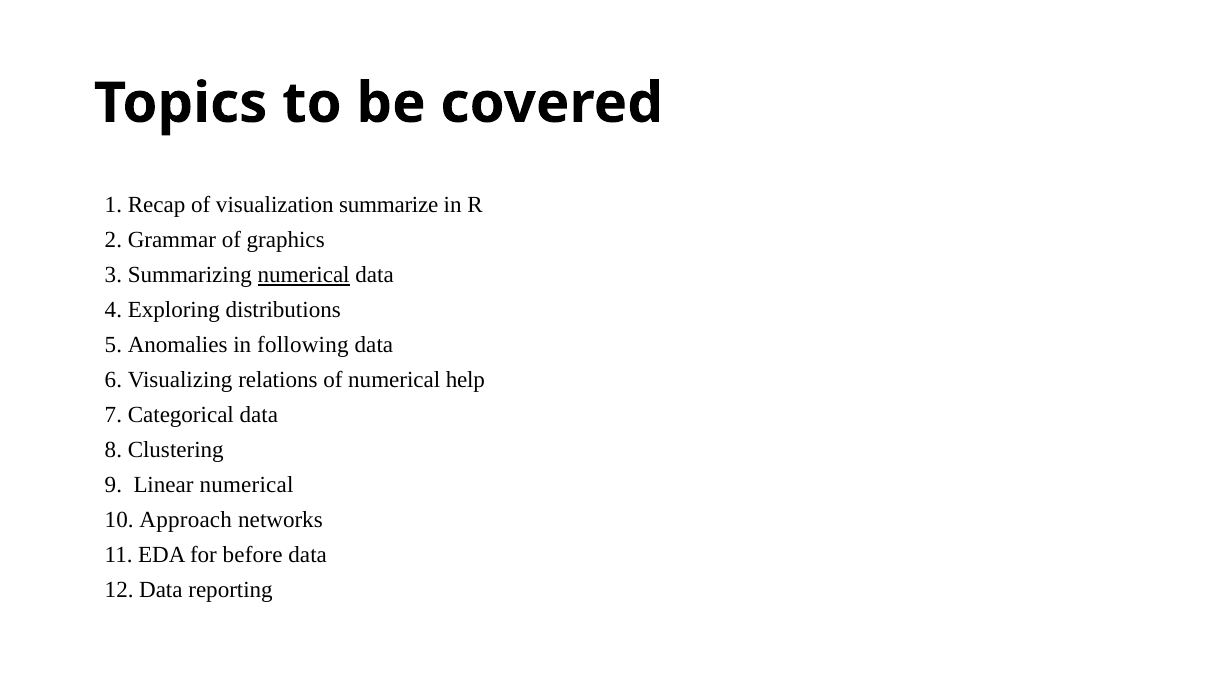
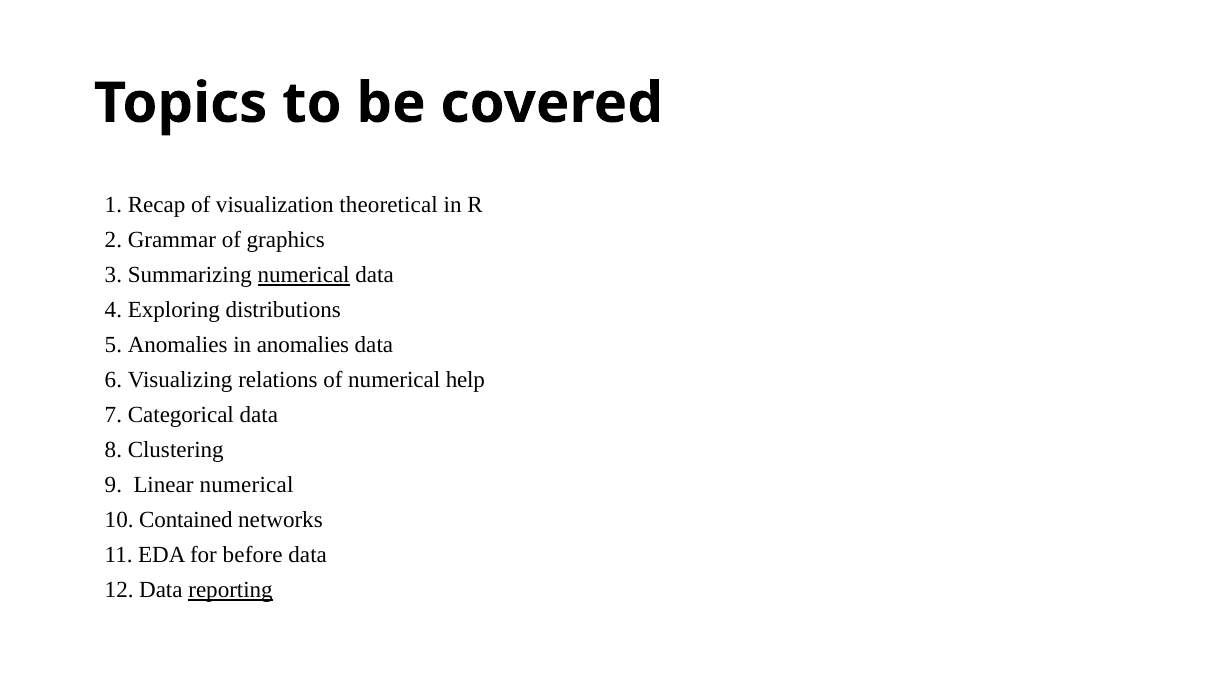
summarize: summarize -> theoretical
following: following -> anomalies
Approach: Approach -> Contained
reporting underline: none -> present
